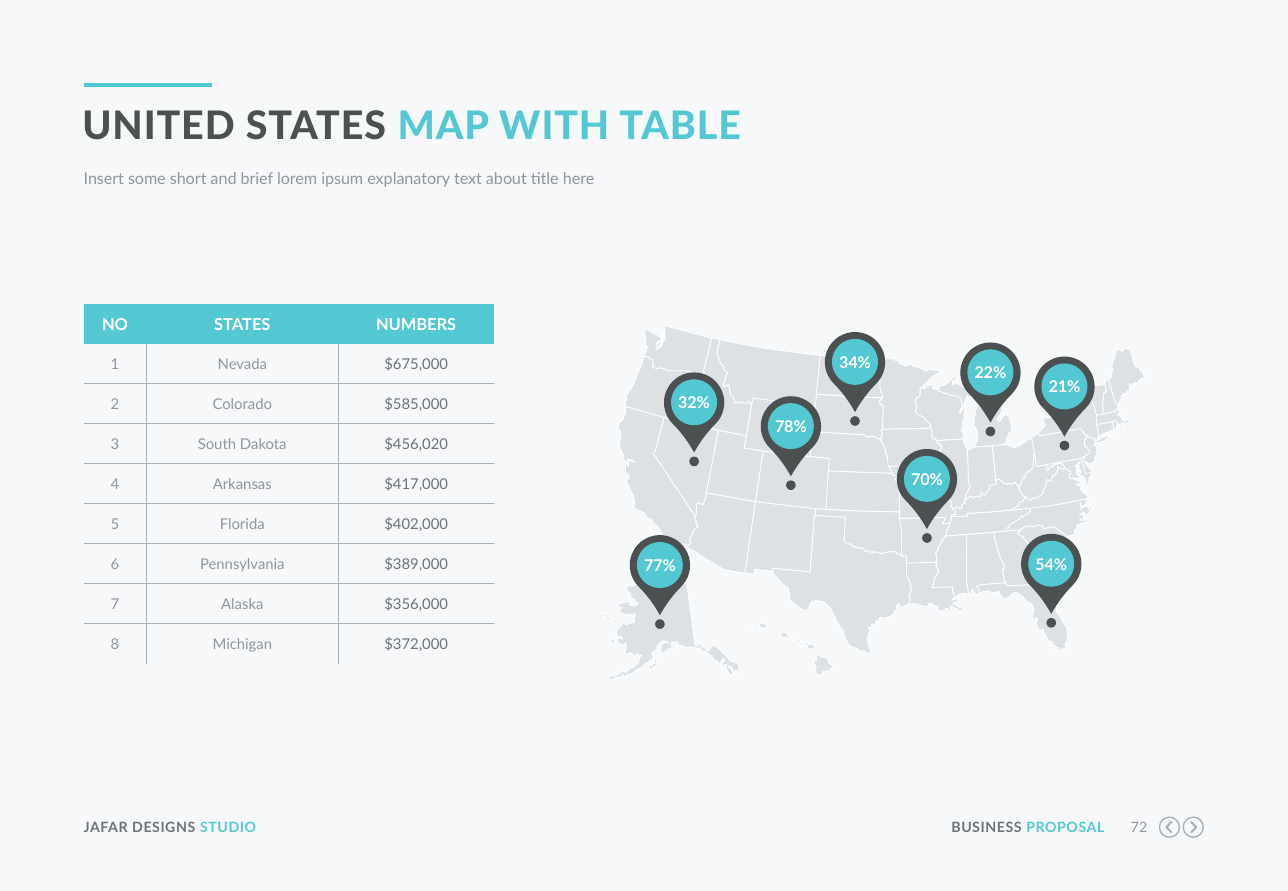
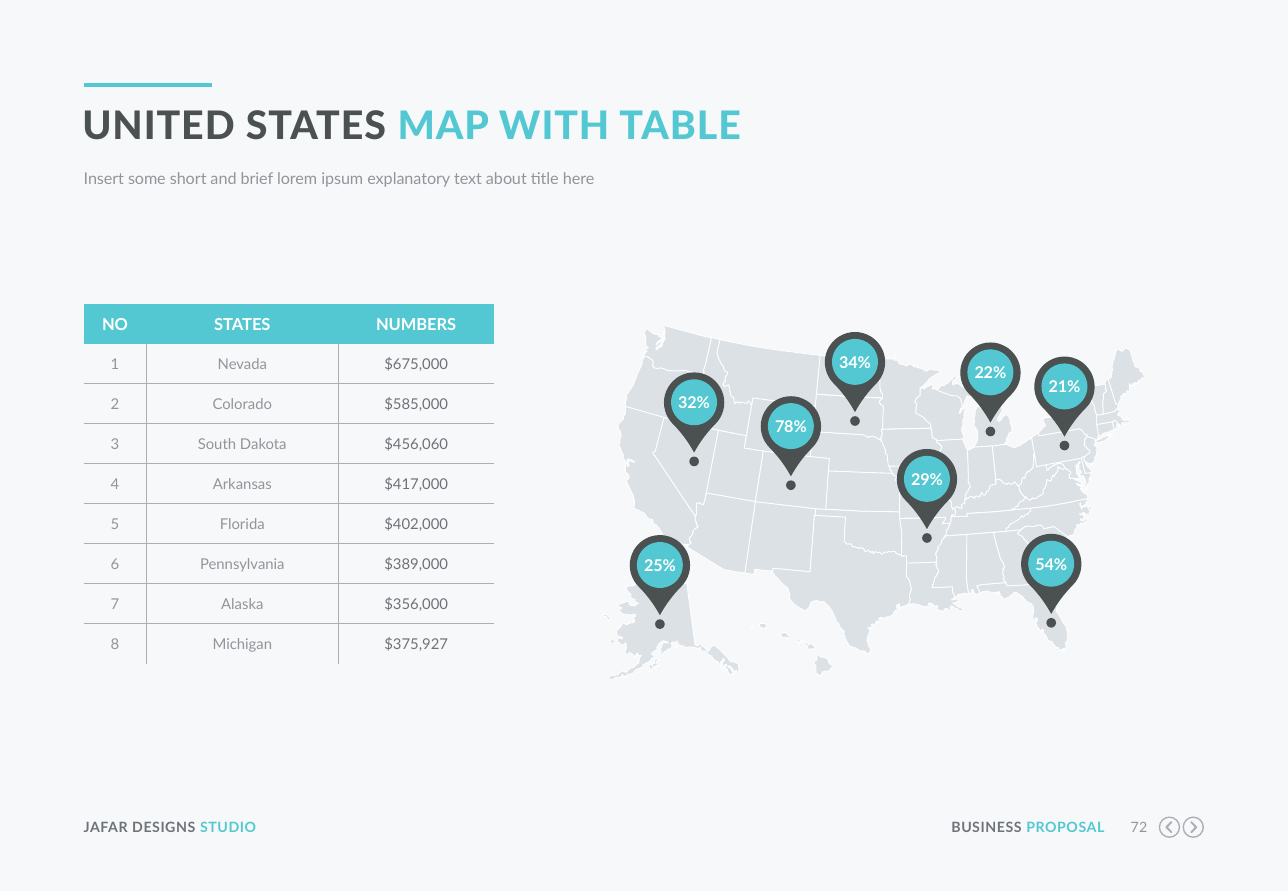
$456,020: $456,020 -> $456,060
70%: 70% -> 29%
77%: 77% -> 25%
$372,000: $372,000 -> $375,927
